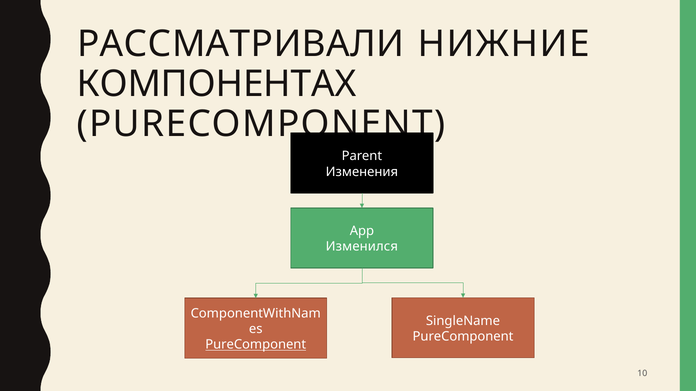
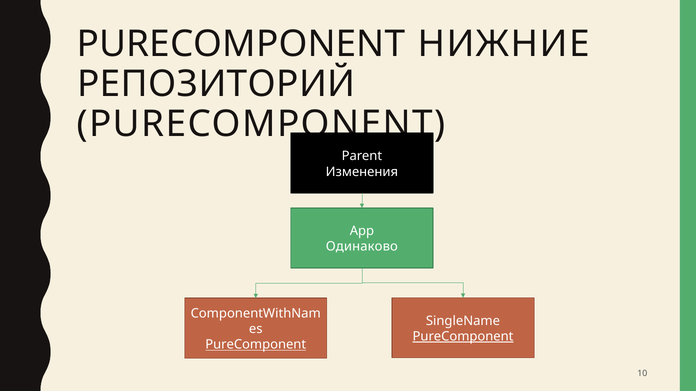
РАССМАТРИВАЛИ at (241, 44): РАССМАТРИВАЛИ -> PURECOMPONENT
КОМПОНЕНТАХ: КОМПОНЕНТАХ -> РЕПОЗИТОРИЙ
Изменился: Изменился -> Одинаково
PureComponent at (463, 337) underline: none -> present
